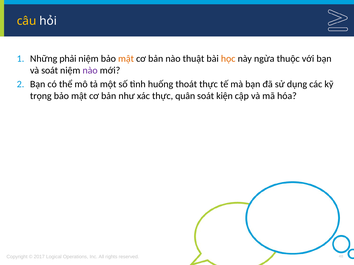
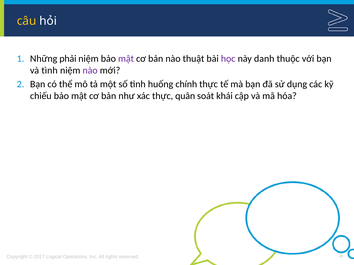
mật at (126, 59) colour: orange -> purple
học colour: orange -> purple
ngừa: ngừa -> danh
và soát: soát -> tình
thoát: thoát -> chính
trọng: trọng -> chiếu
kiện: kiện -> khái
